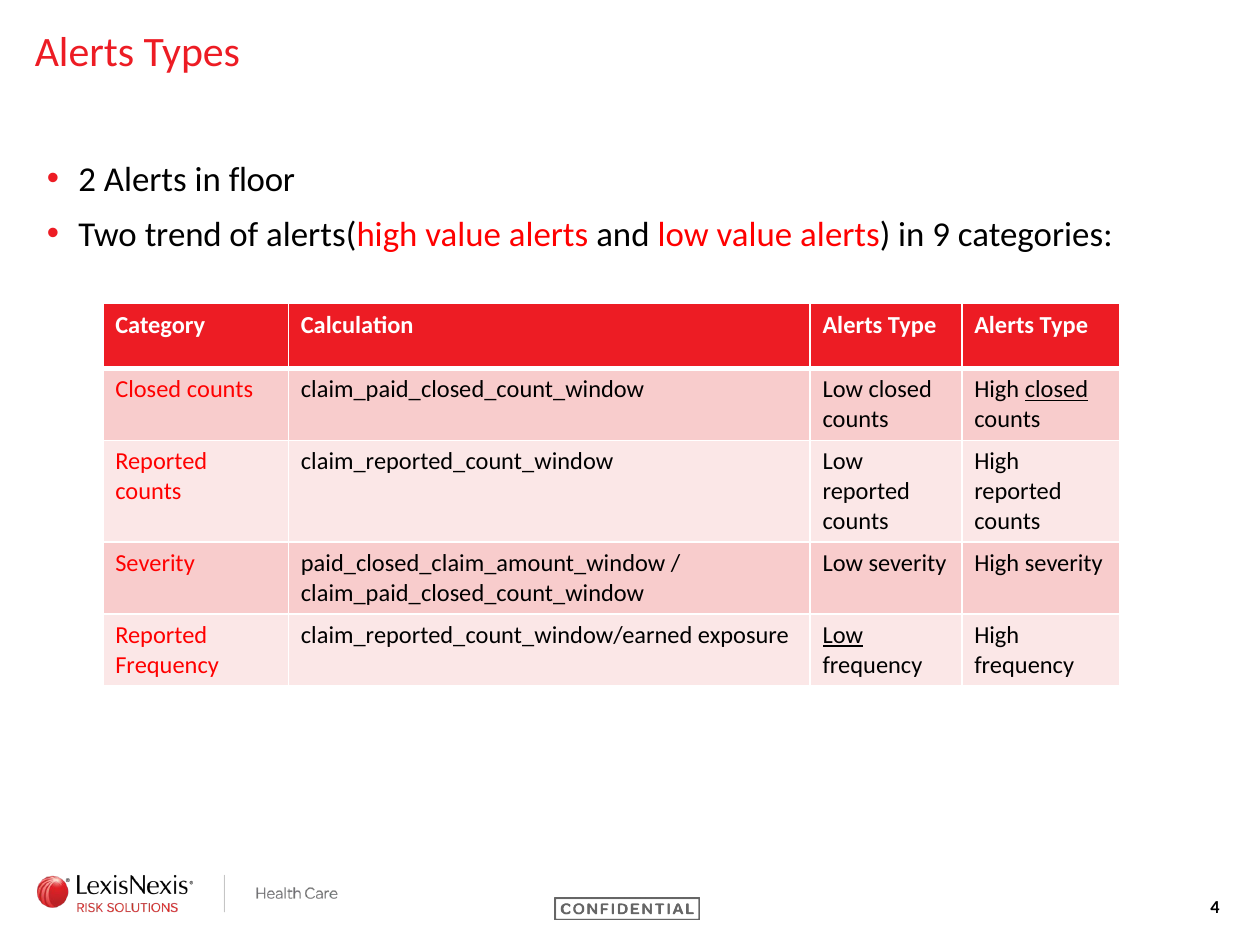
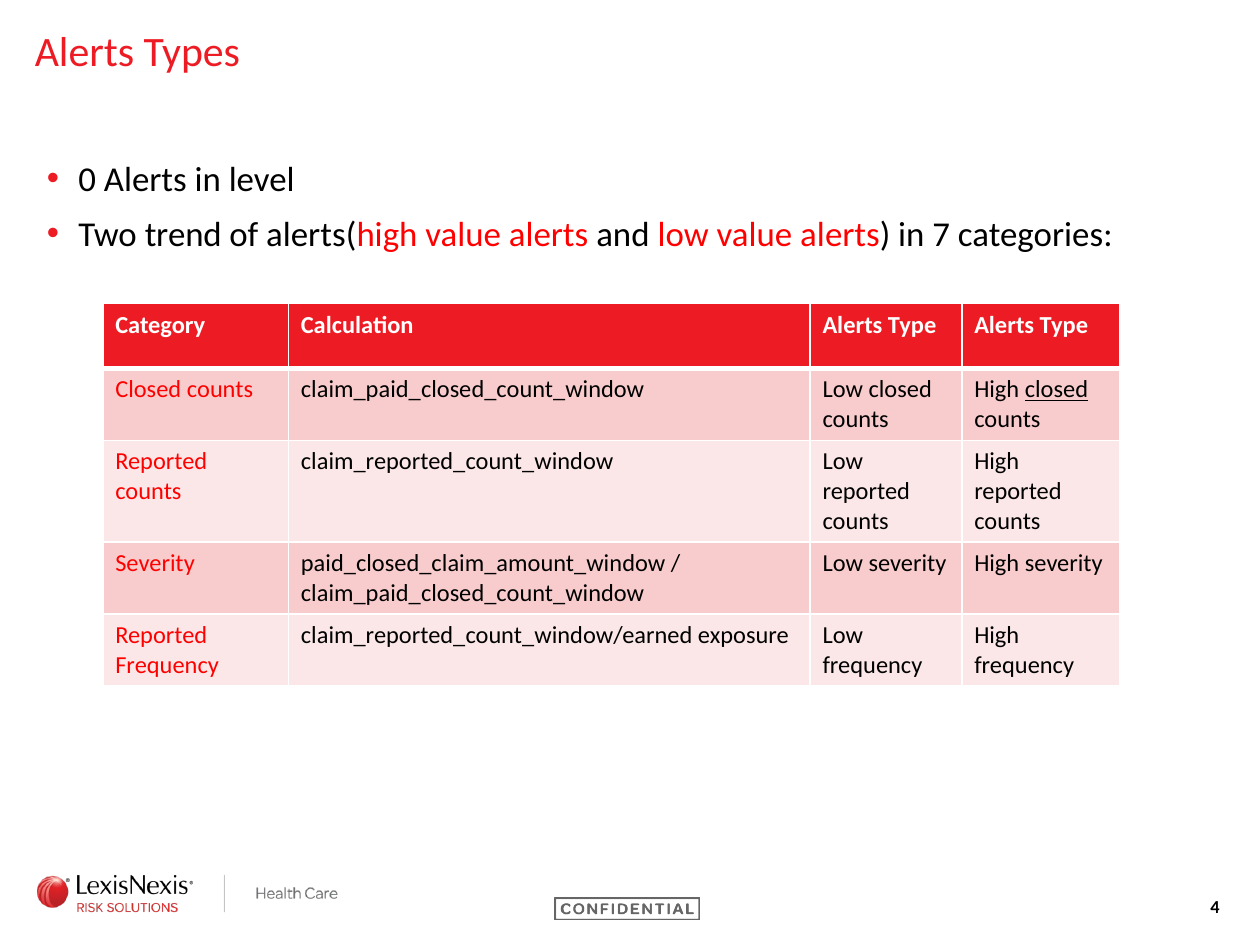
2: 2 -> 0
floor: floor -> level
9: 9 -> 7
Low at (843, 635) underline: present -> none
